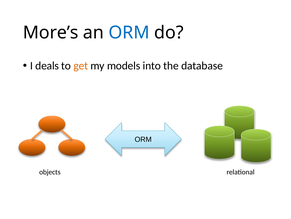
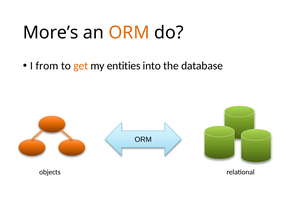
ORM at (129, 33) colour: blue -> orange
deals: deals -> from
models: models -> entities
